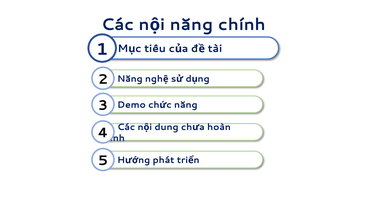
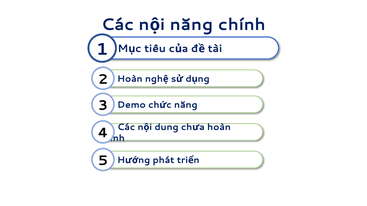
Năng at (130, 79): Năng -> Hoàn
